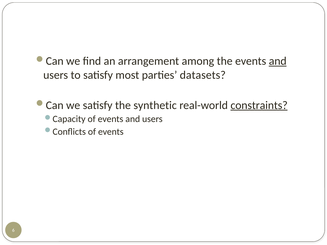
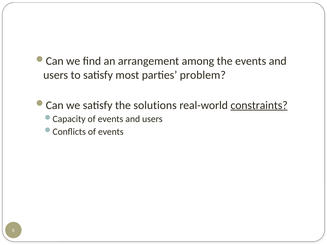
and at (278, 61) underline: present -> none
datasets: datasets -> problem
synthetic: synthetic -> solutions
